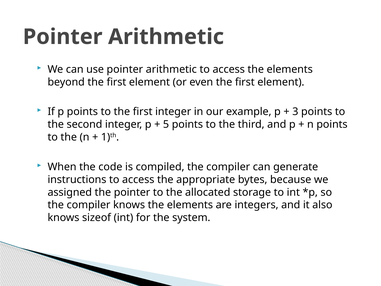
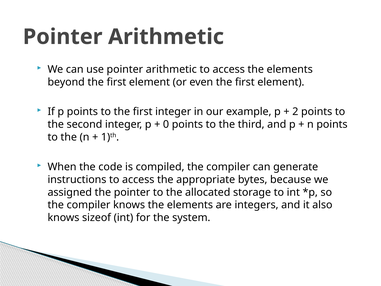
3: 3 -> 2
5: 5 -> 0
